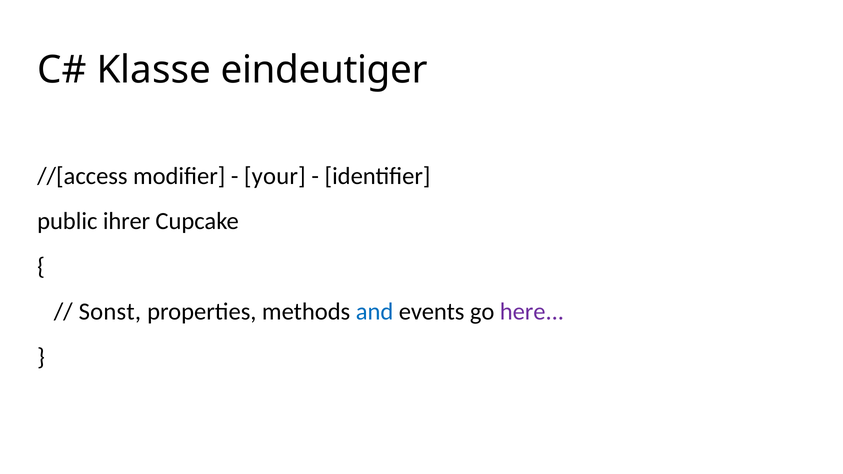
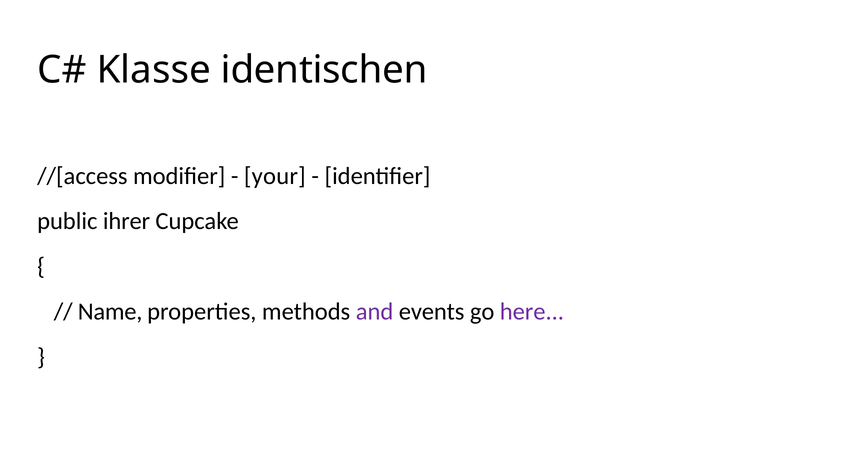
eindeutiger: eindeutiger -> identischen
Sonst: Sonst -> Name
and colour: blue -> purple
